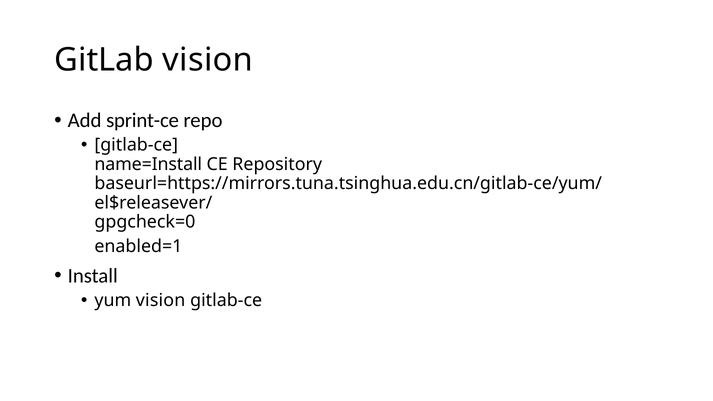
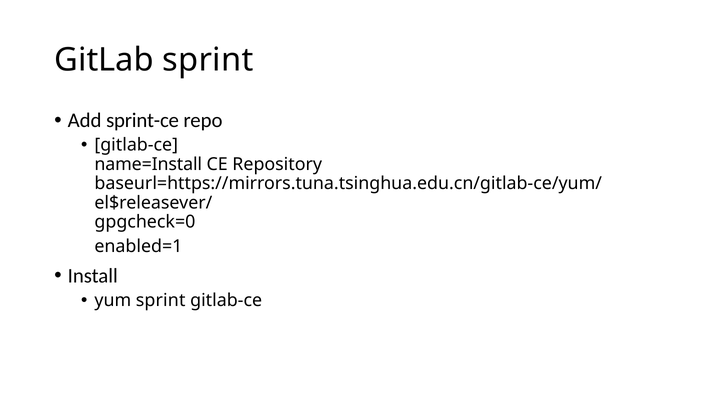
GitLab vision: vision -> sprint
yum vision: vision -> sprint
